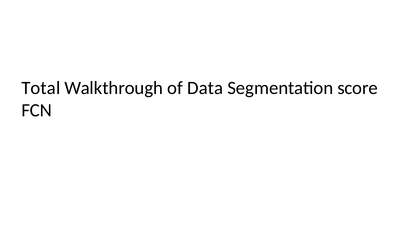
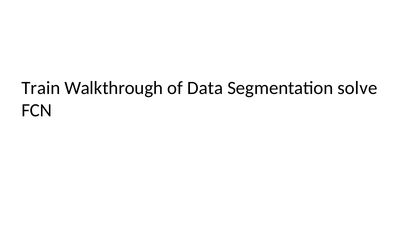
Total: Total -> Train
score: score -> solve
